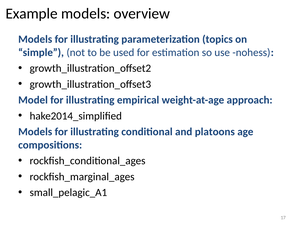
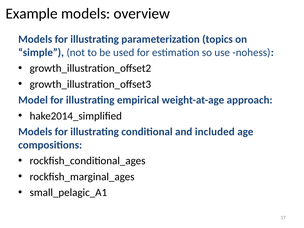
platoons: platoons -> included
